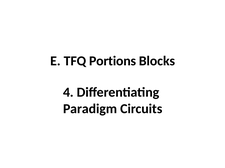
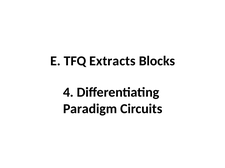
Portions: Portions -> Extracts
